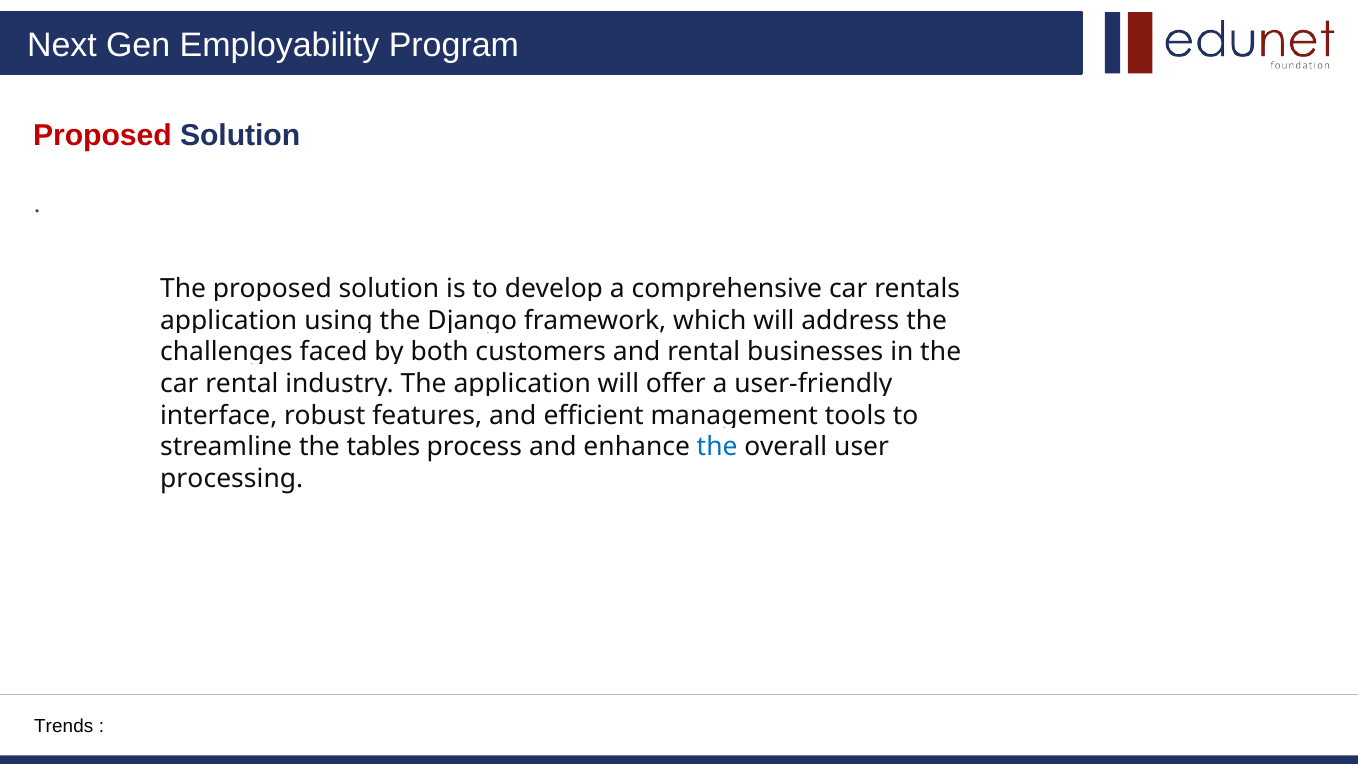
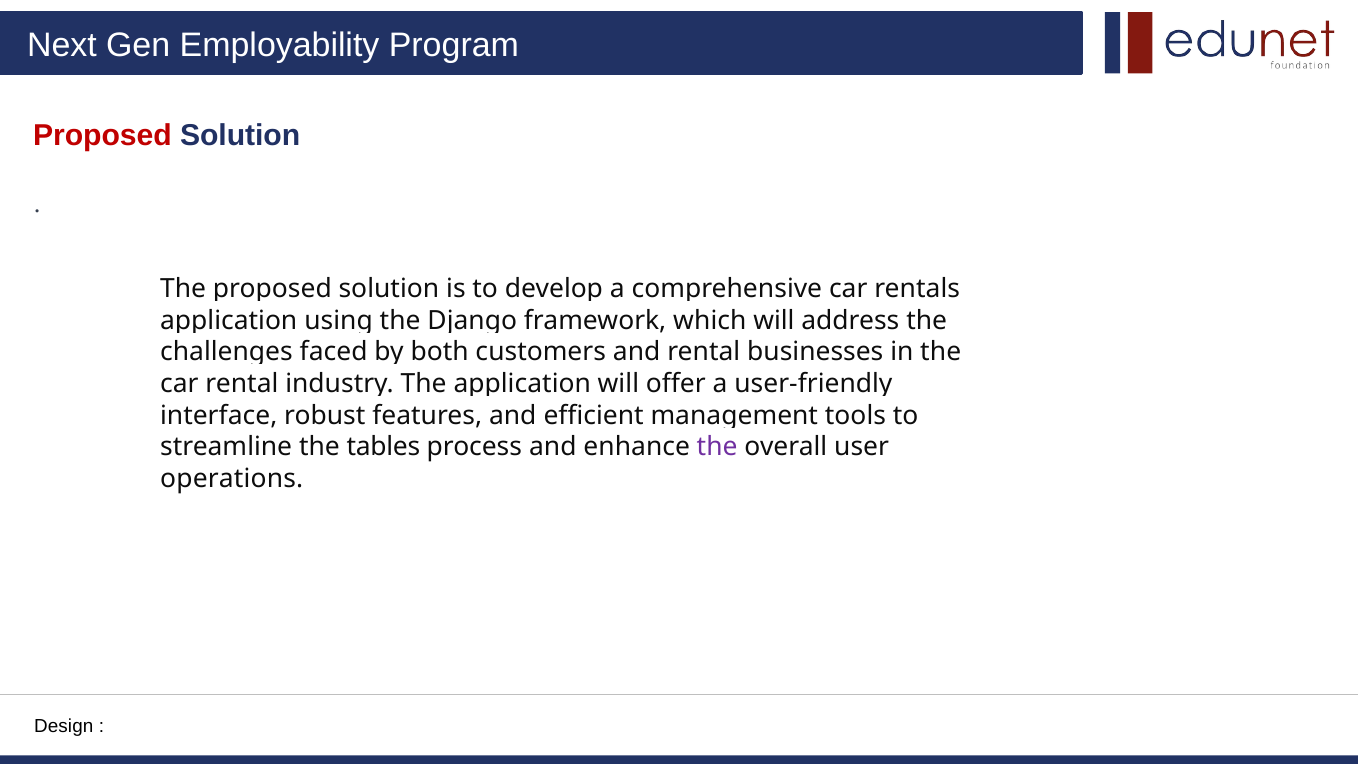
the at (717, 447) colour: blue -> purple
processing: processing -> operations
Trends: Trends -> Design
